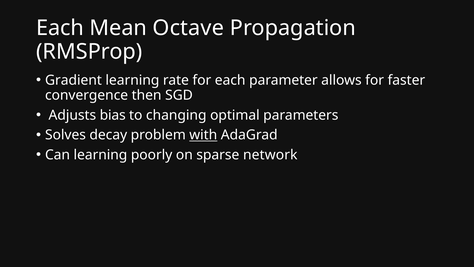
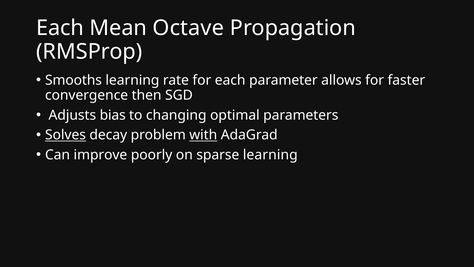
Gradient: Gradient -> Smooths
Solves underline: none -> present
Can learning: learning -> improve
sparse network: network -> learning
